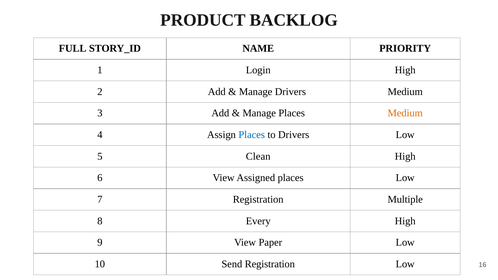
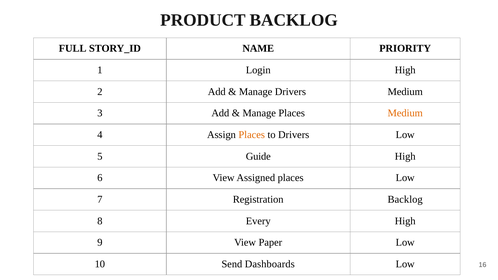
Places at (252, 135) colour: blue -> orange
Clean: Clean -> Guide
Registration Multiple: Multiple -> Backlog
Send Registration: Registration -> Dashboards
